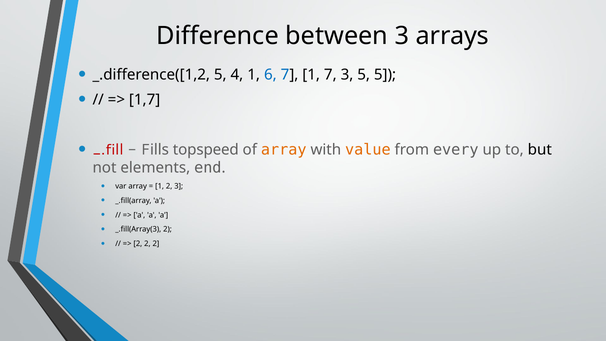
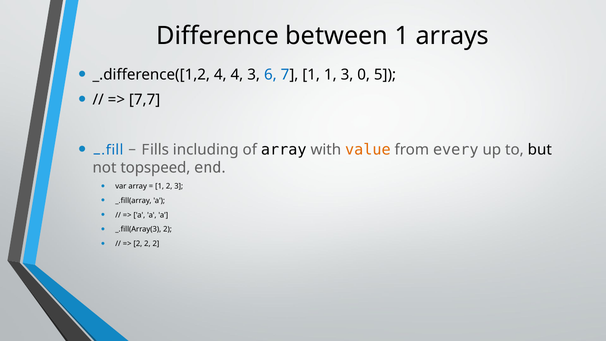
between 3: 3 -> 1
_.difference([1,2 5: 5 -> 4
4 1: 1 -> 3
1 7: 7 -> 1
3 5: 5 -> 0
1,7: 1,7 -> 7,7
_.fill colour: red -> blue
topspeed: topspeed -> including
array at (284, 150) colour: orange -> black
elements: elements -> topspeed
